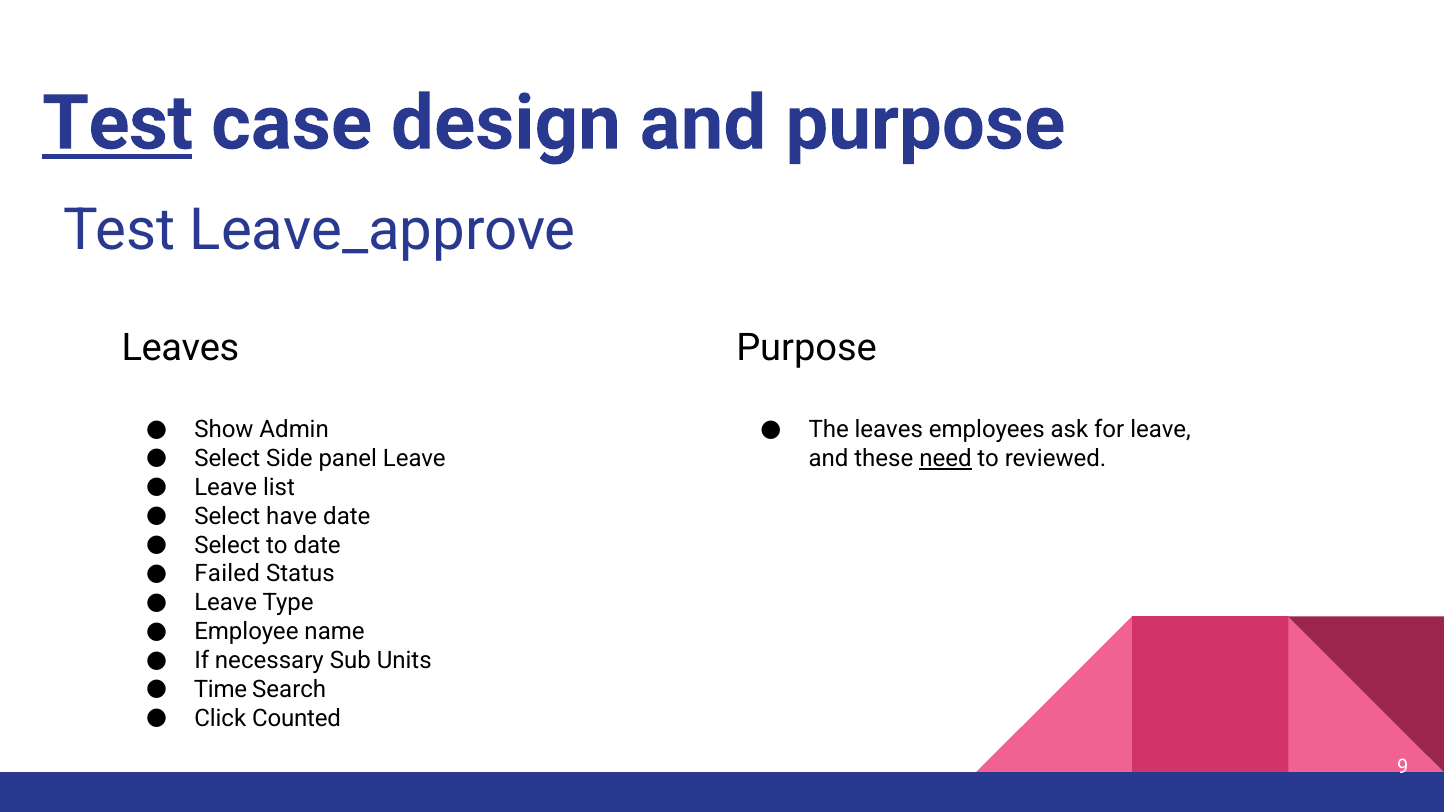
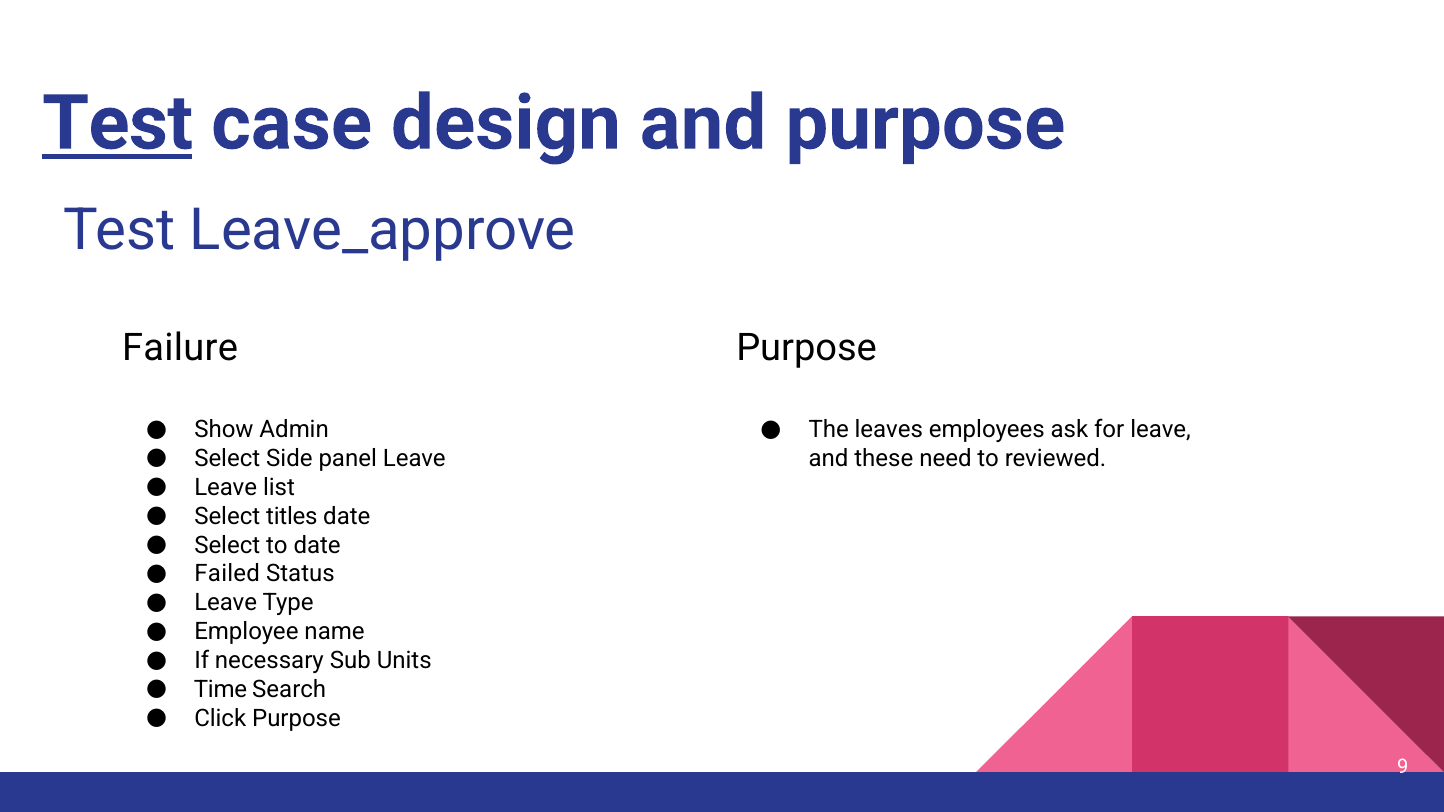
Leaves at (180, 348): Leaves -> Failure
need underline: present -> none
have: have -> titles
Click Counted: Counted -> Purpose
